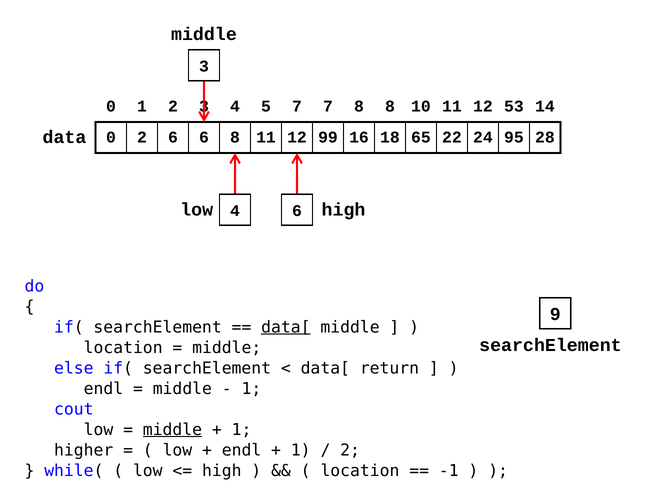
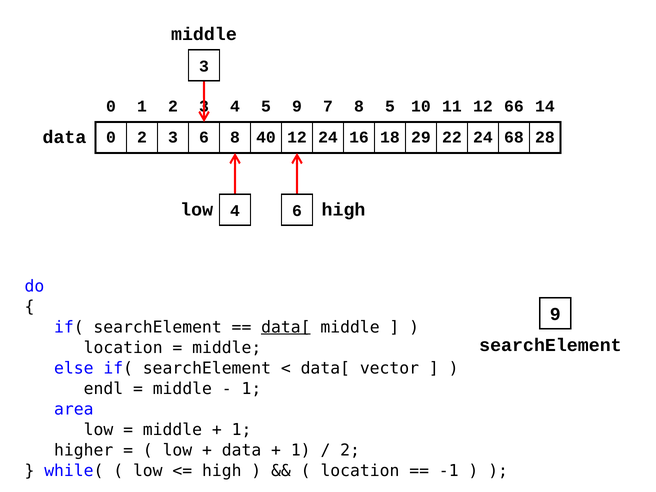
5 7: 7 -> 9
8 8: 8 -> 5
53: 53 -> 66
0 2 6: 6 -> 3
8 11: 11 -> 40
12 99: 99 -> 24
65: 65 -> 29
95: 95 -> 68
return: return -> vector
cout: cout -> area
middle at (172, 430) underline: present -> none
endl at (242, 450): endl -> data
